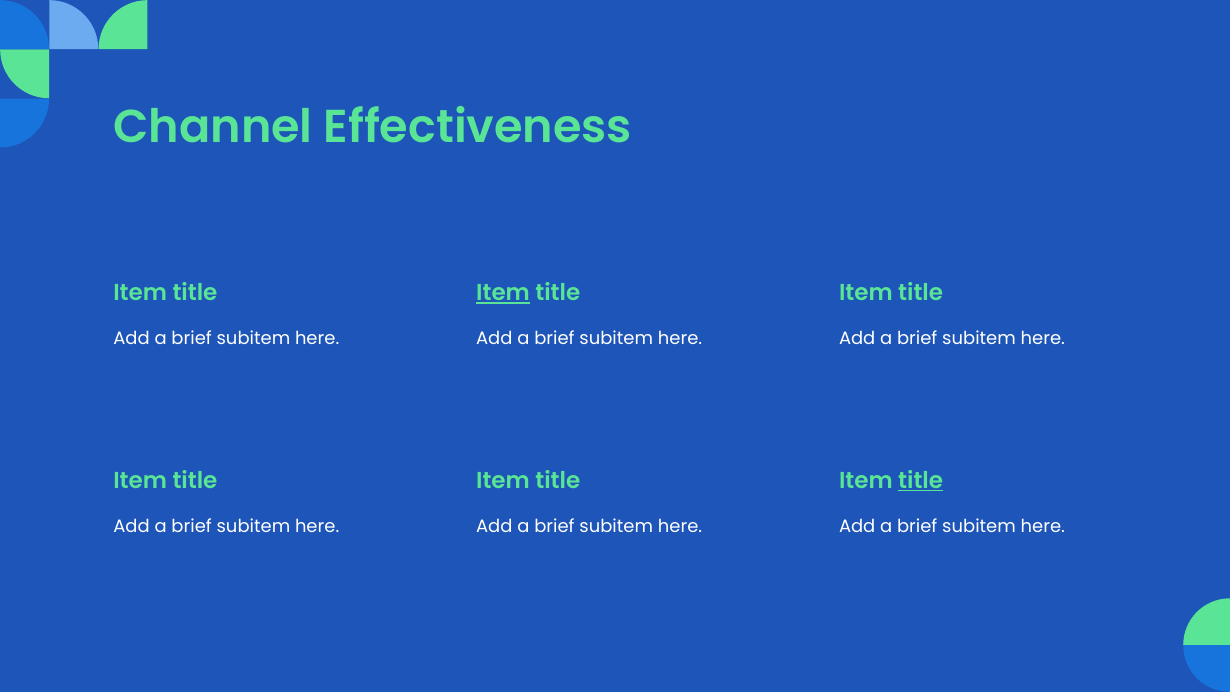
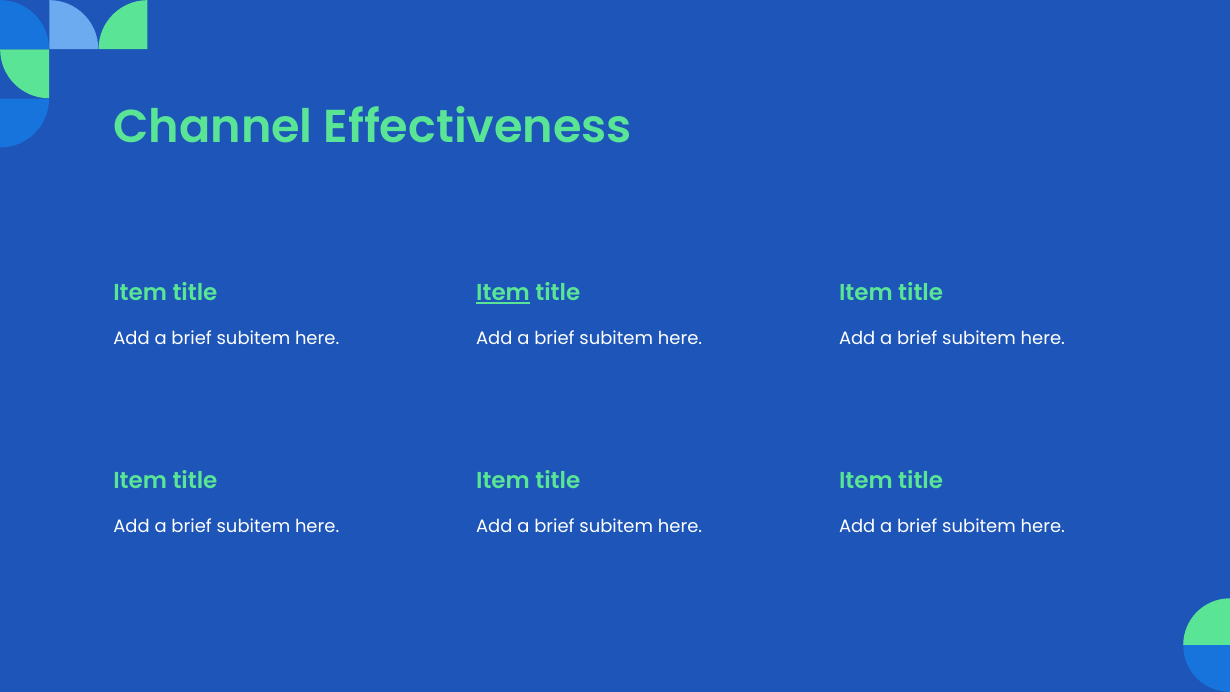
title at (921, 481) underline: present -> none
